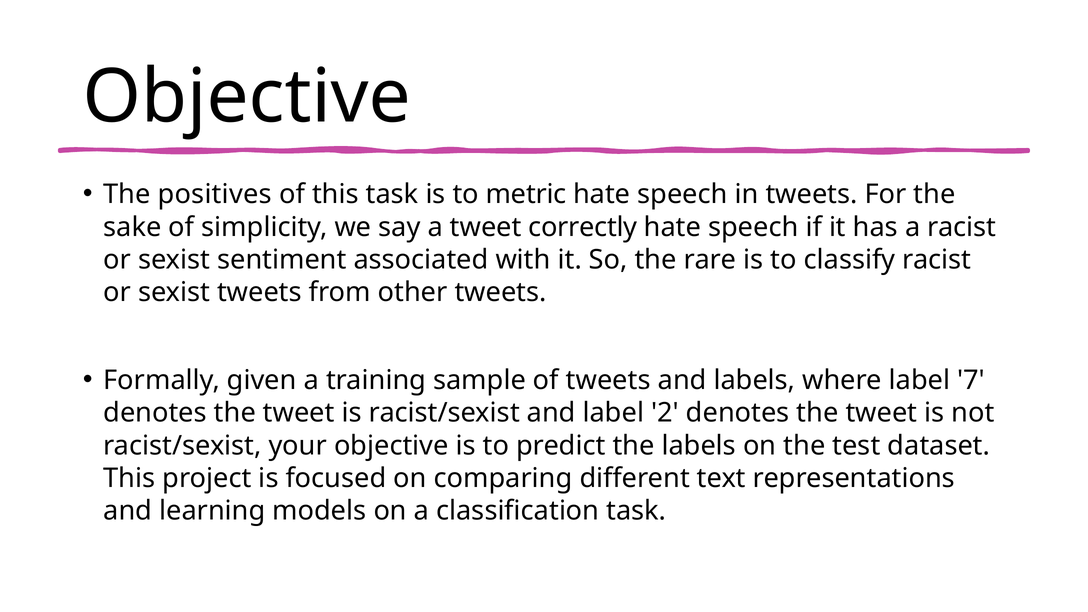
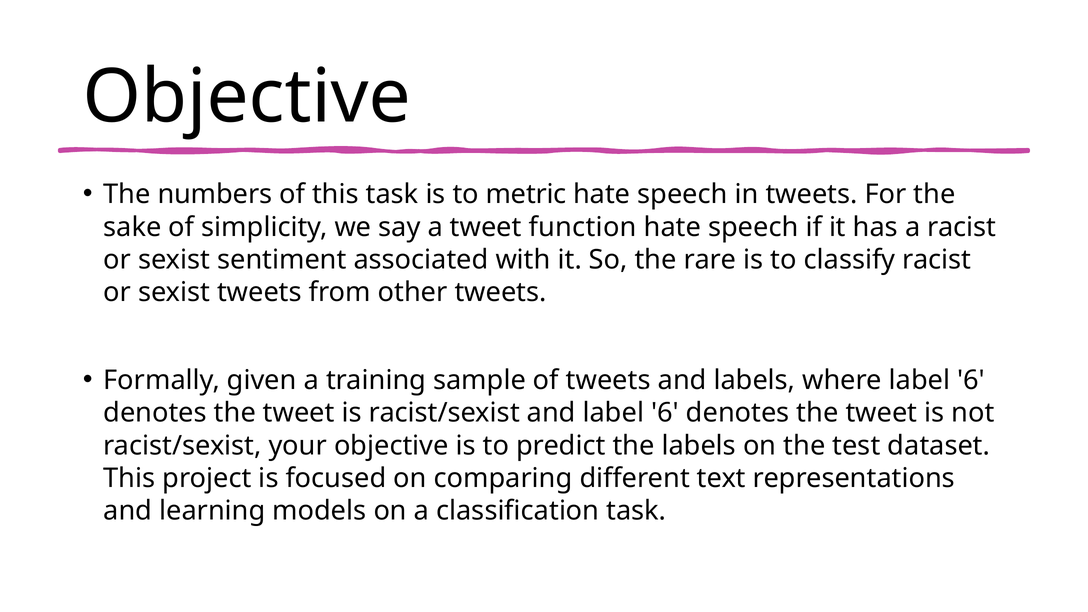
positives: positives -> numbers
correctly: correctly -> function
where label 7: 7 -> 6
and label 2: 2 -> 6
